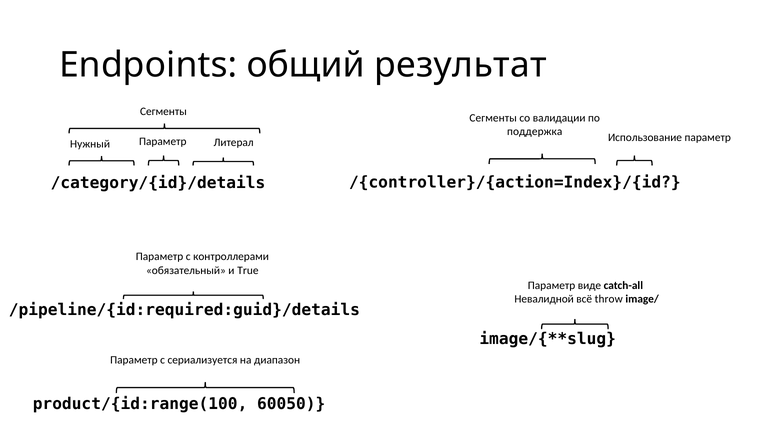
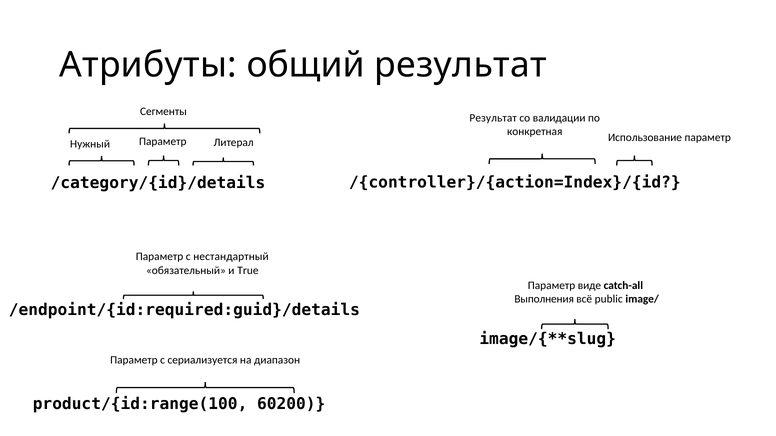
Endpoints: Endpoints -> Атрибуты
Сегменты at (493, 118): Сегменты -> Результат
поддержка: поддержка -> конкретная
контроллерами: контроллерами -> нестандартный
Невалидной: Невалидной -> Выполнения
throw: throw -> public
/pipeline/{id:required:guid}/details: /pipeline/{id:required:guid}/details -> /endpoint/{id:required:guid}/details
60050: 60050 -> 60200
